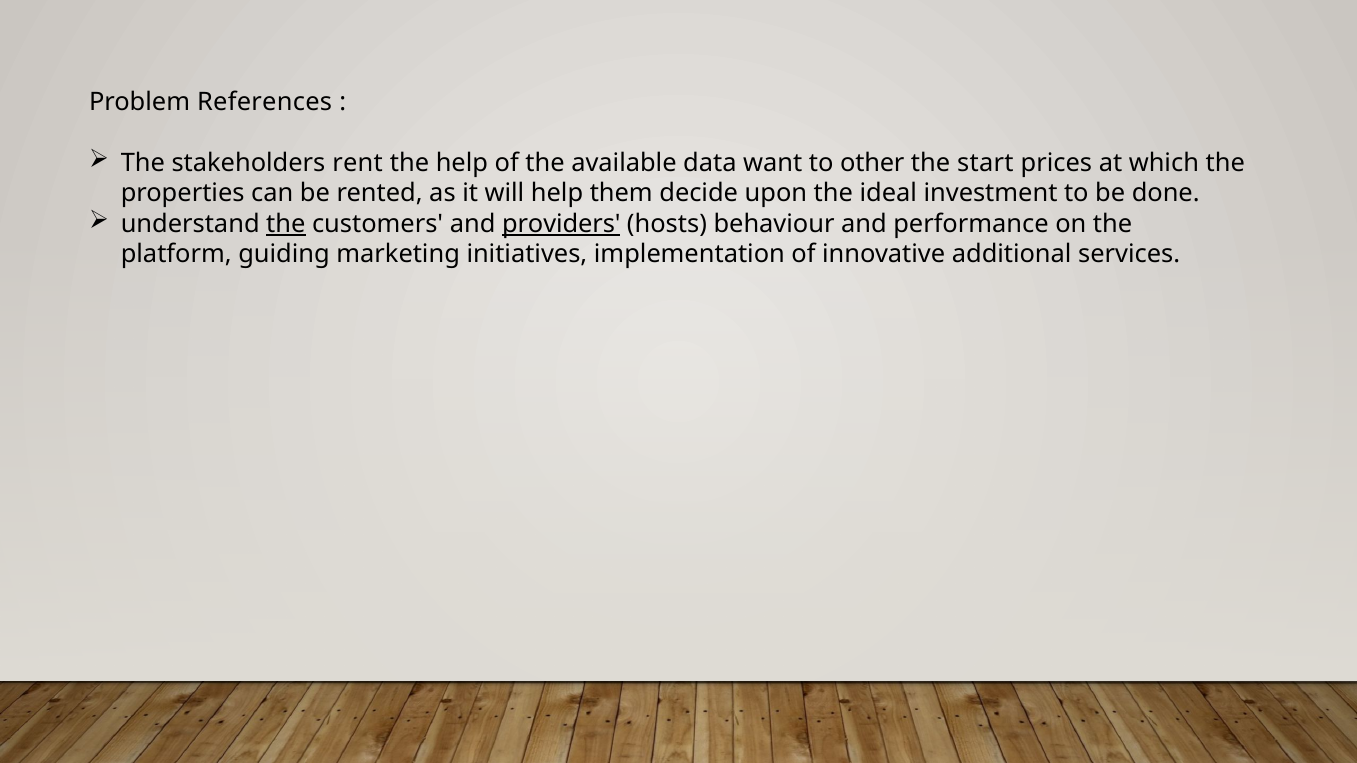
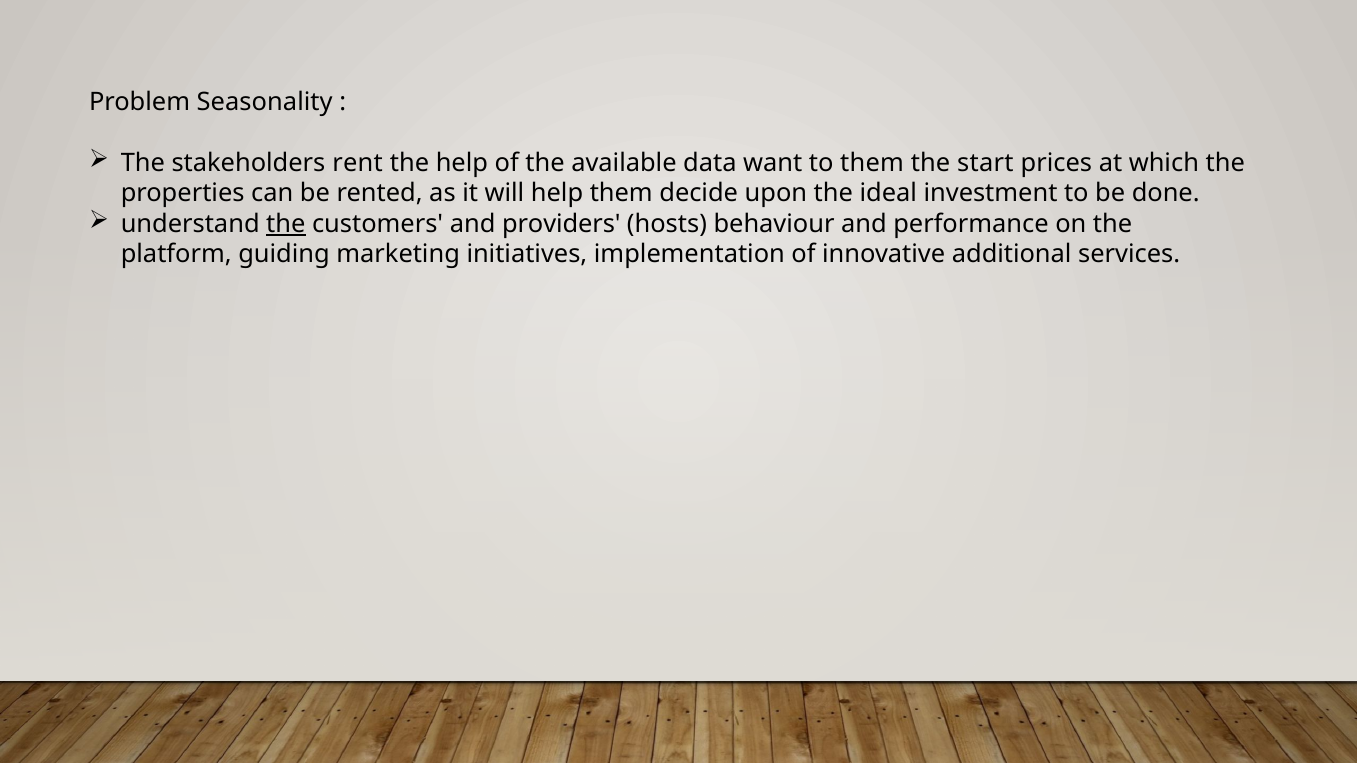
References: References -> Seasonality
to other: other -> them
providers underline: present -> none
